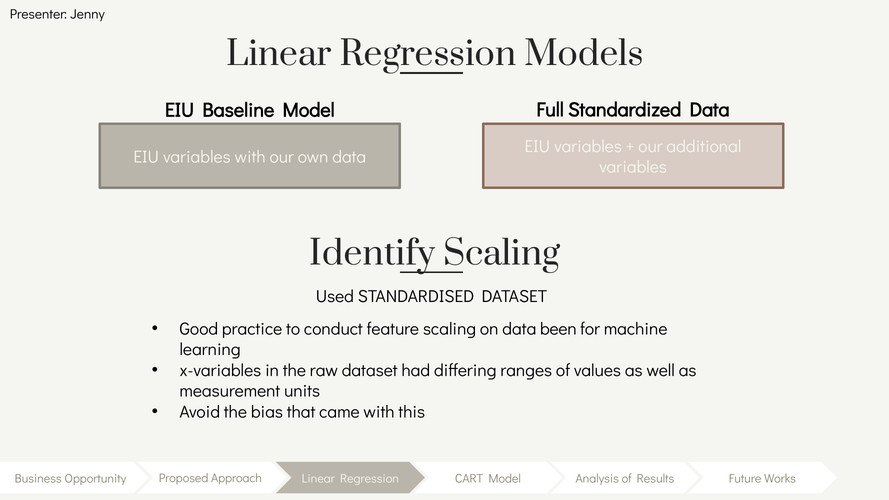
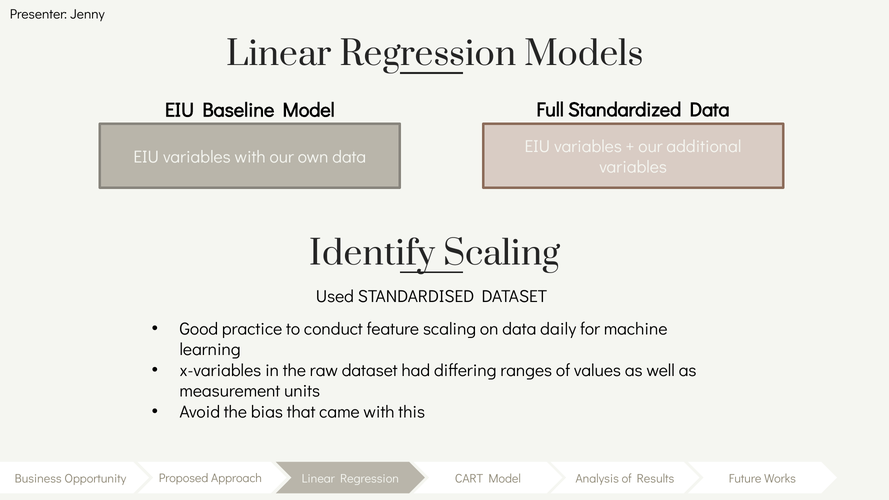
been: been -> daily
